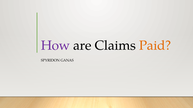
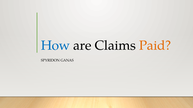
How colour: purple -> blue
